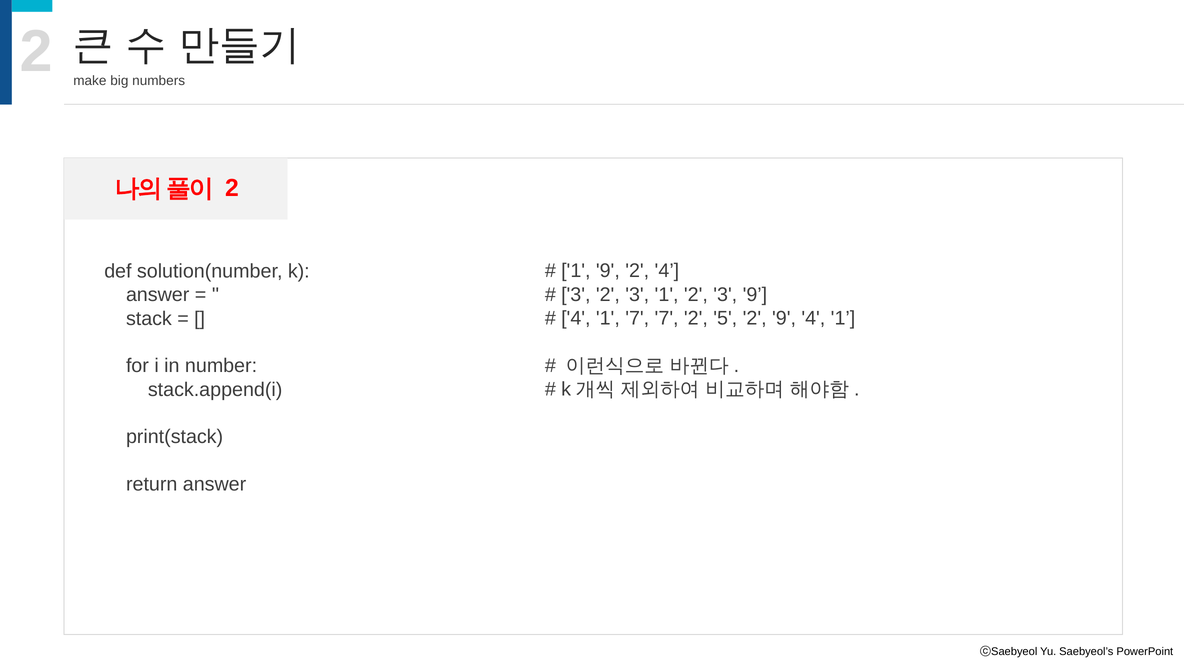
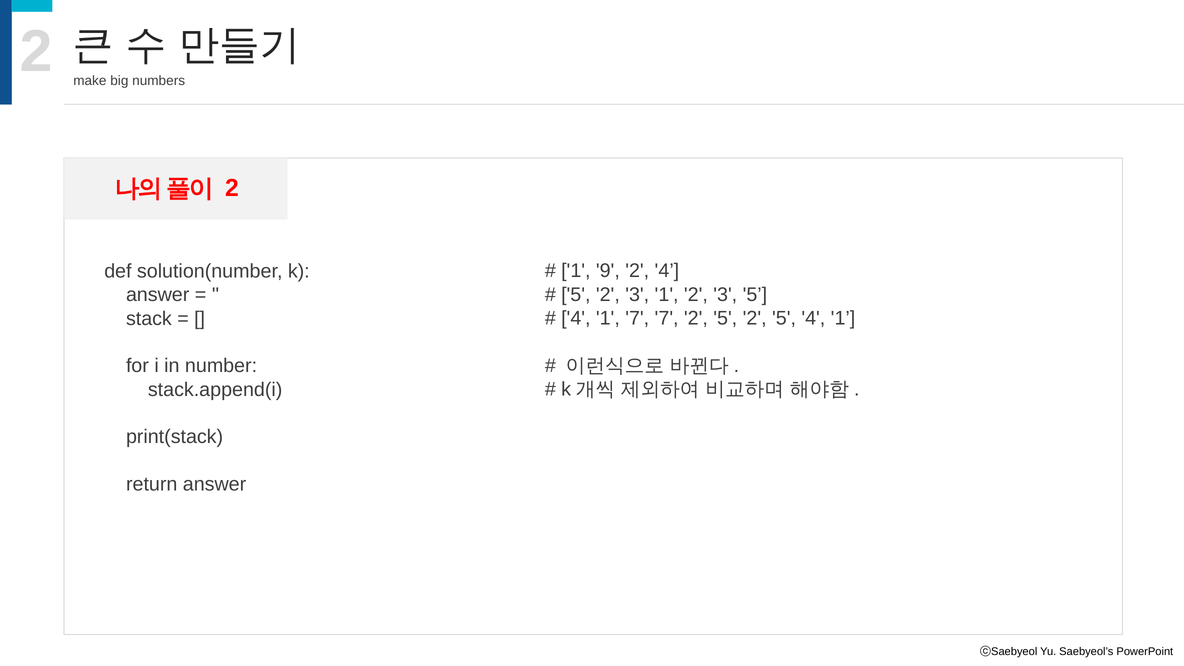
3 at (576, 295): 3 -> 5
3 9: 9 -> 5
5 2 9: 9 -> 5
